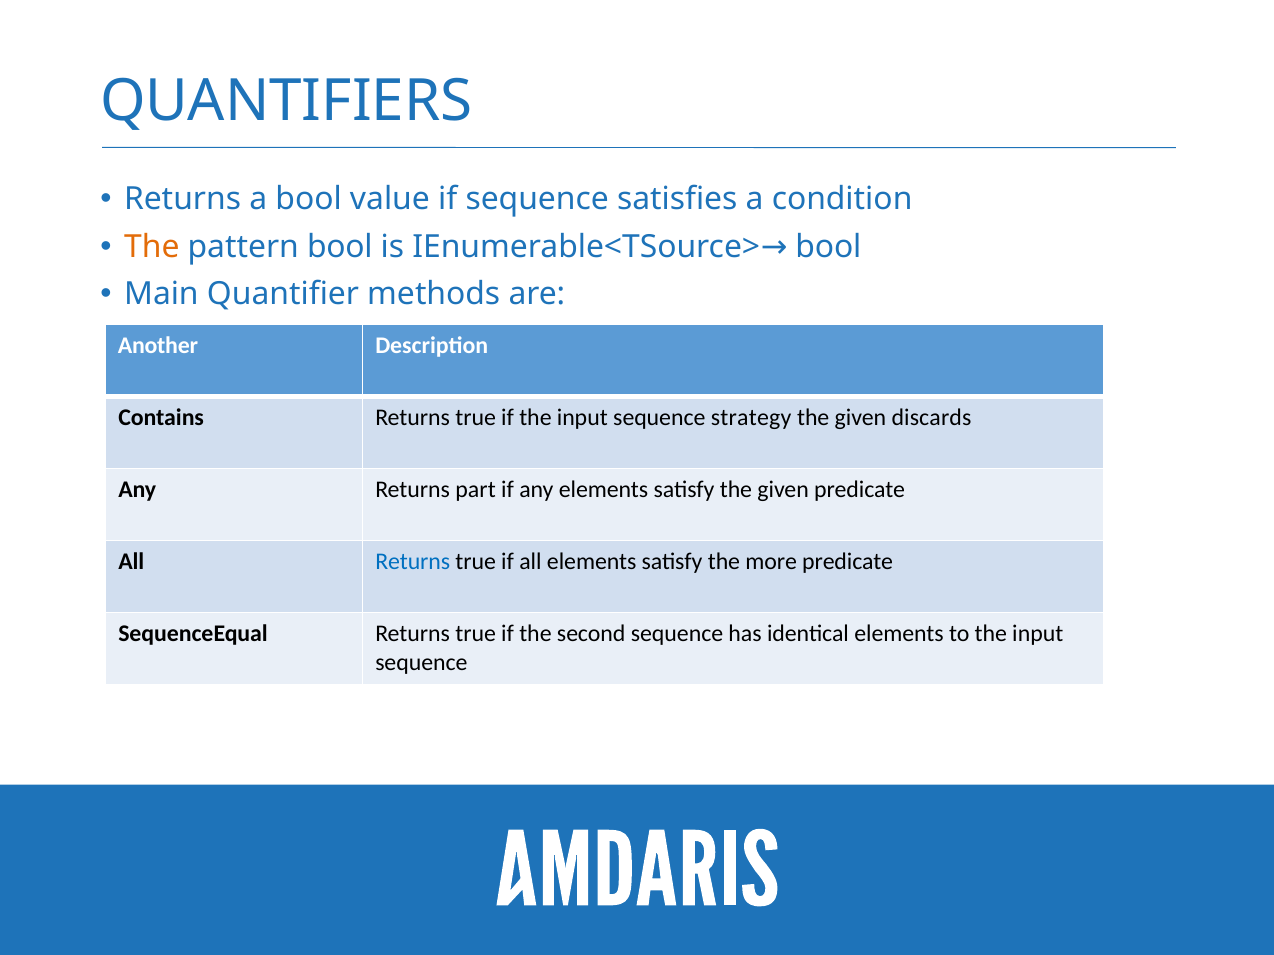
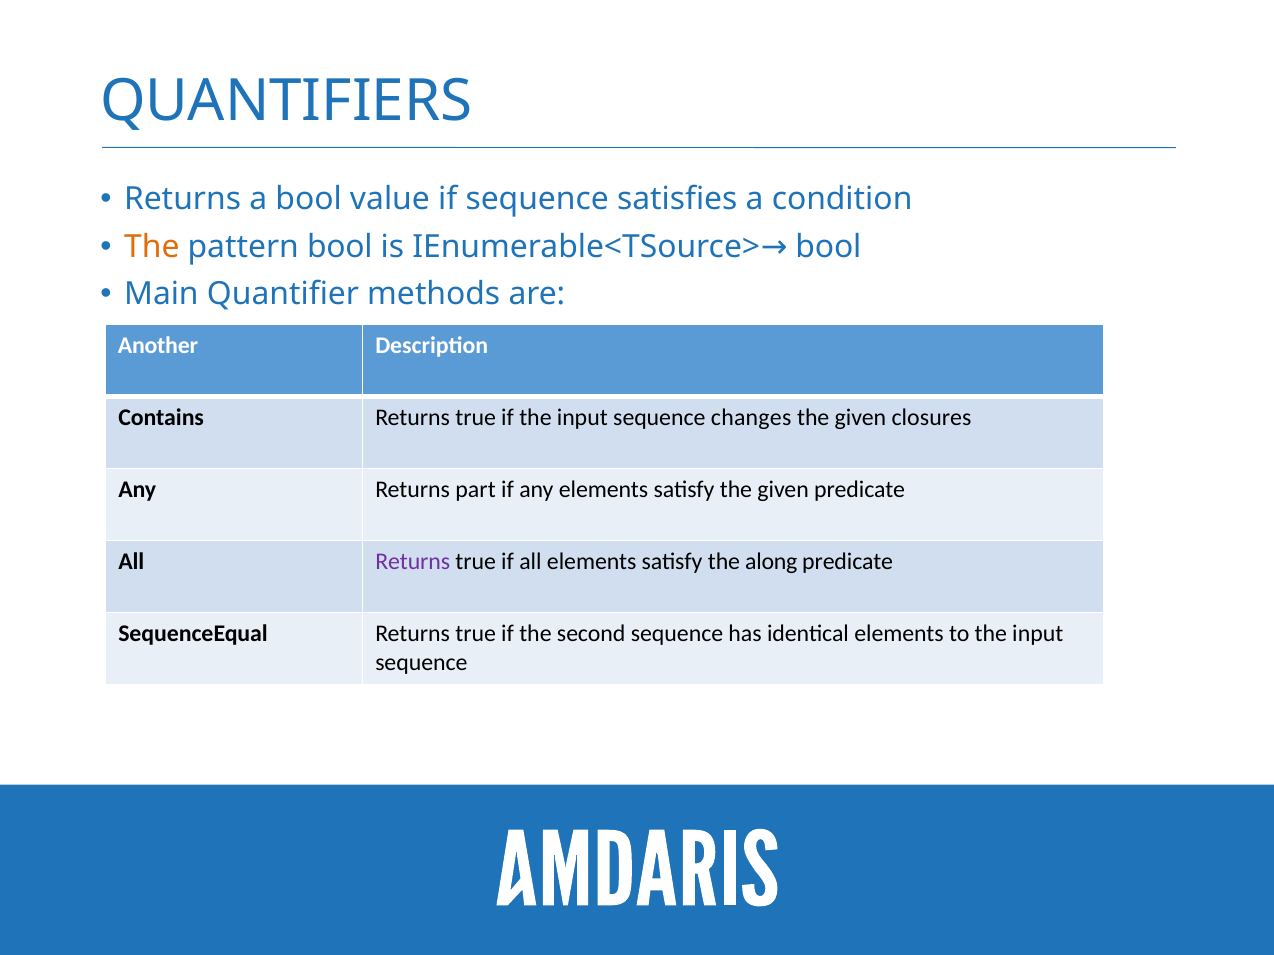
strategy: strategy -> changes
discards: discards -> closures
Returns at (413, 562) colour: blue -> purple
more: more -> along
